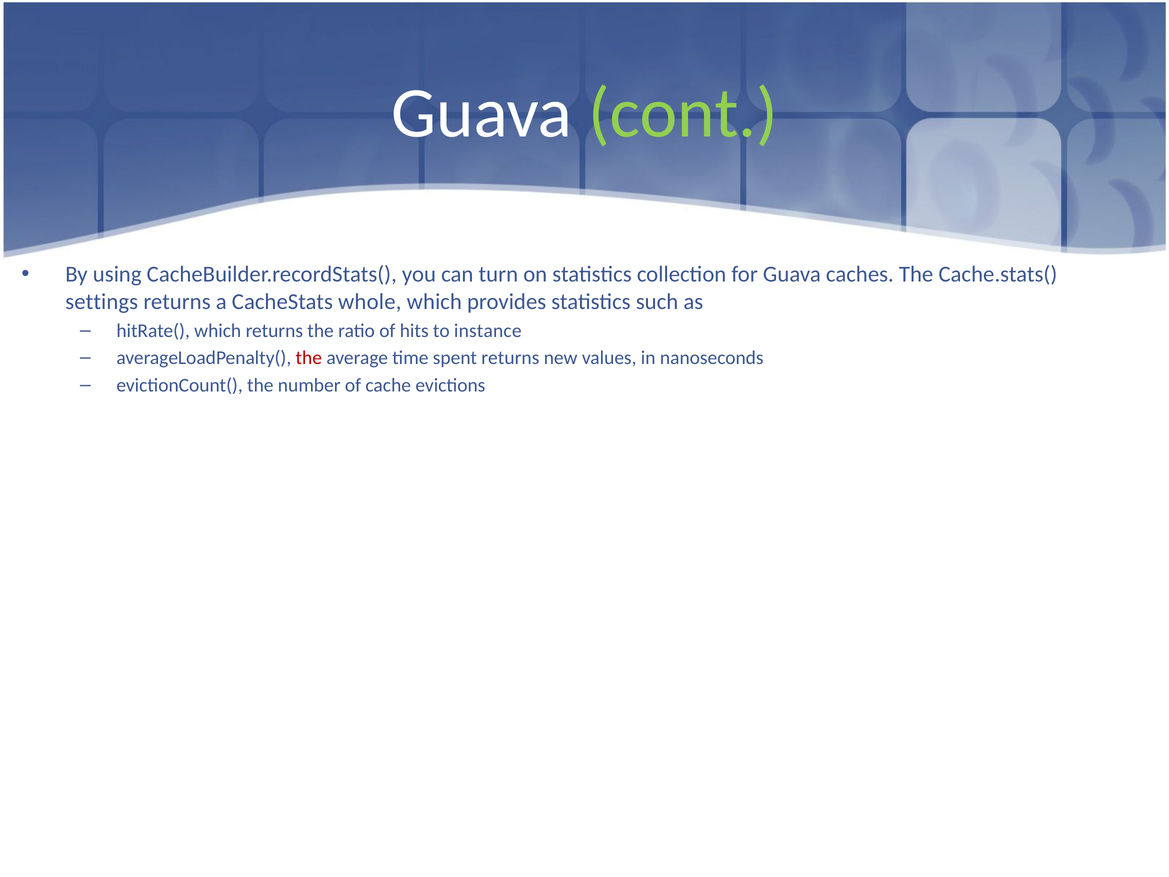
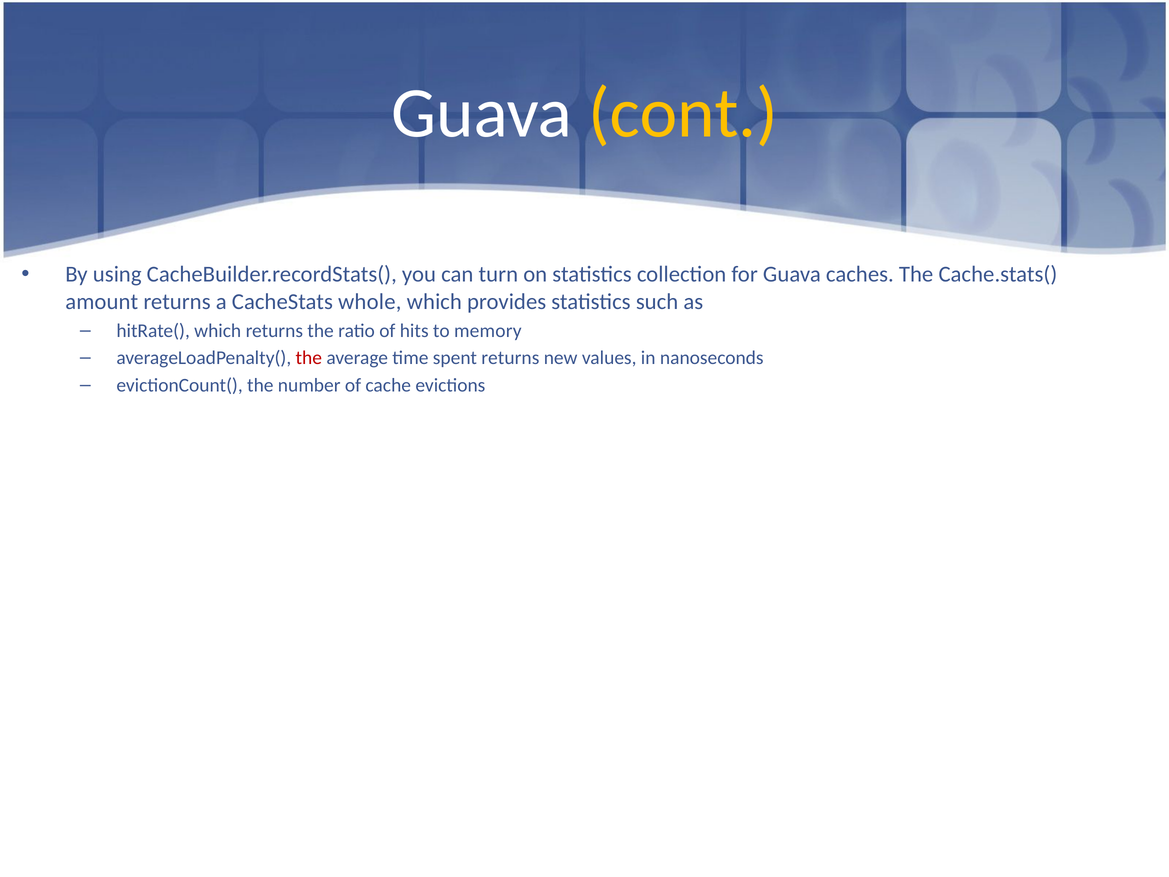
cont colour: light green -> yellow
settings: settings -> amount
instance: instance -> memory
